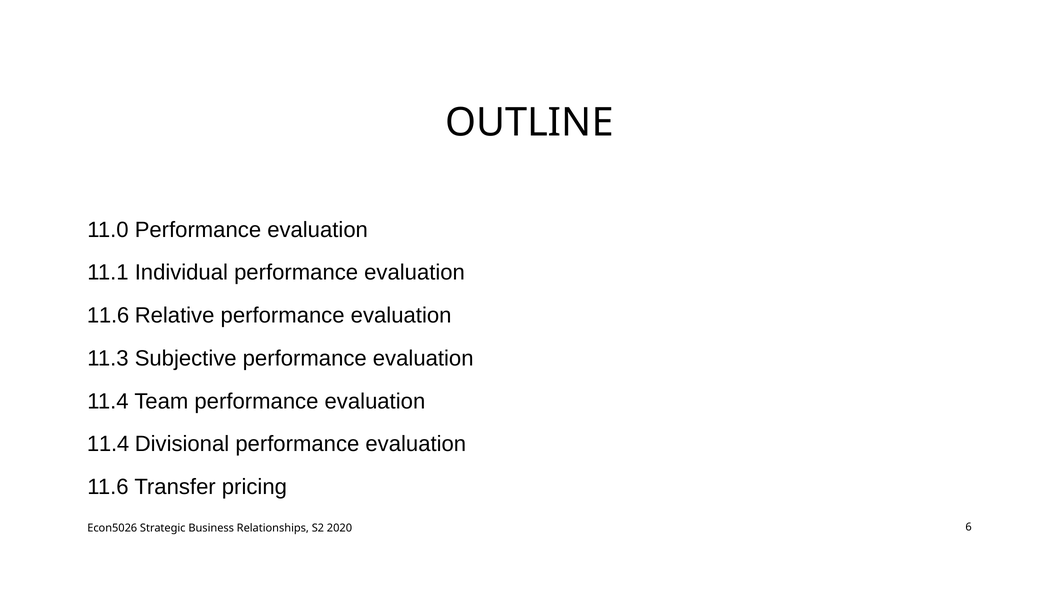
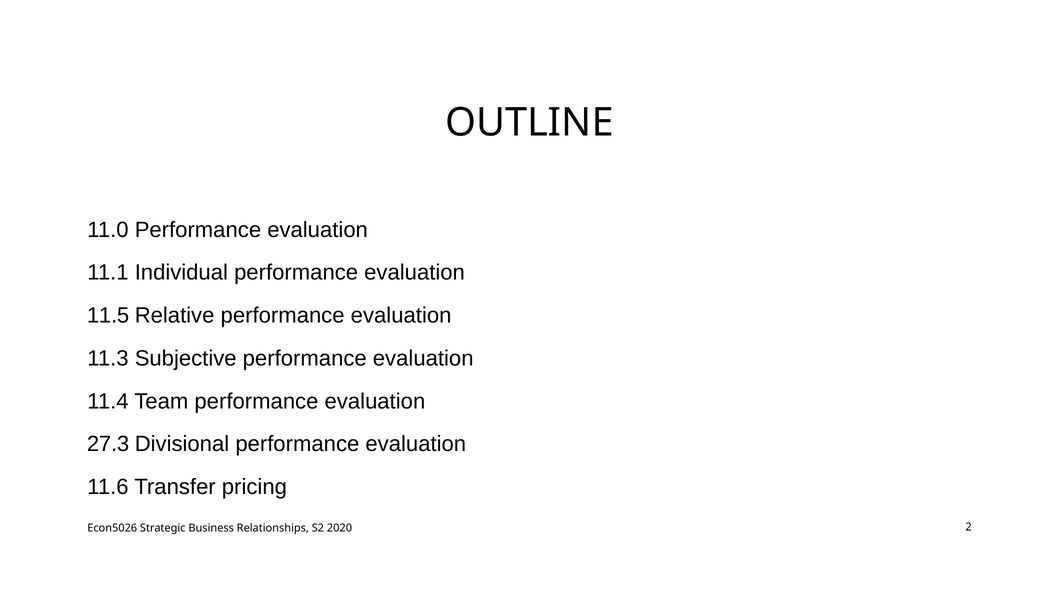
11.6 at (108, 315): 11.6 -> 11.5
11.4 at (108, 444): 11.4 -> 27.3
6: 6 -> 2
